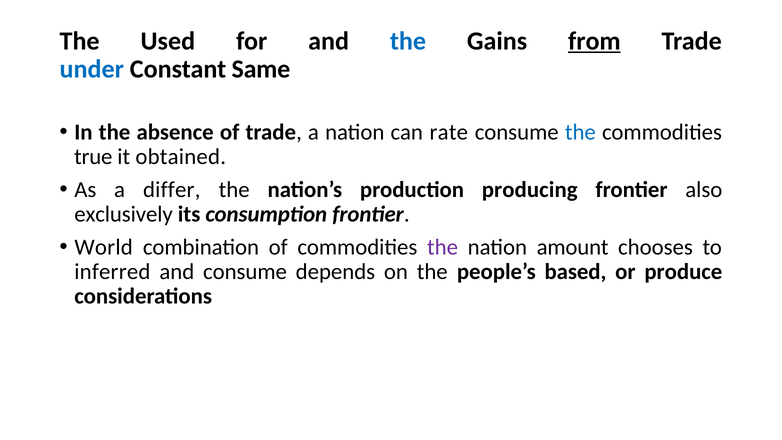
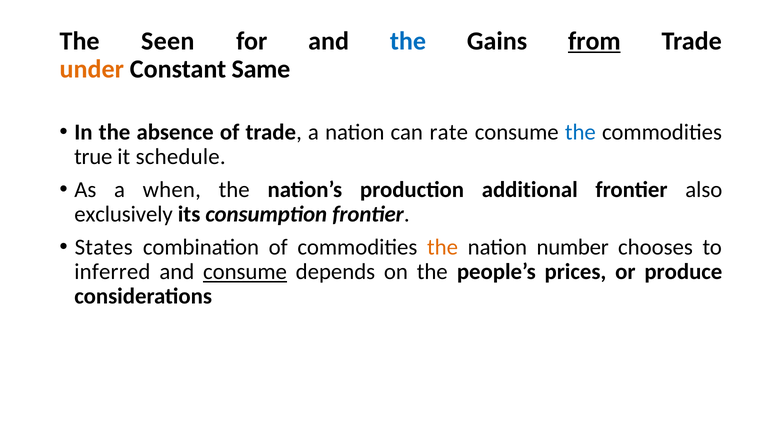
Used: Used -> Seen
under colour: blue -> orange
obtained: obtained -> schedule
differ: differ -> when
producing: producing -> additional
World: World -> States
the at (443, 247) colour: purple -> orange
amount: amount -> number
consume at (245, 272) underline: none -> present
based: based -> prices
